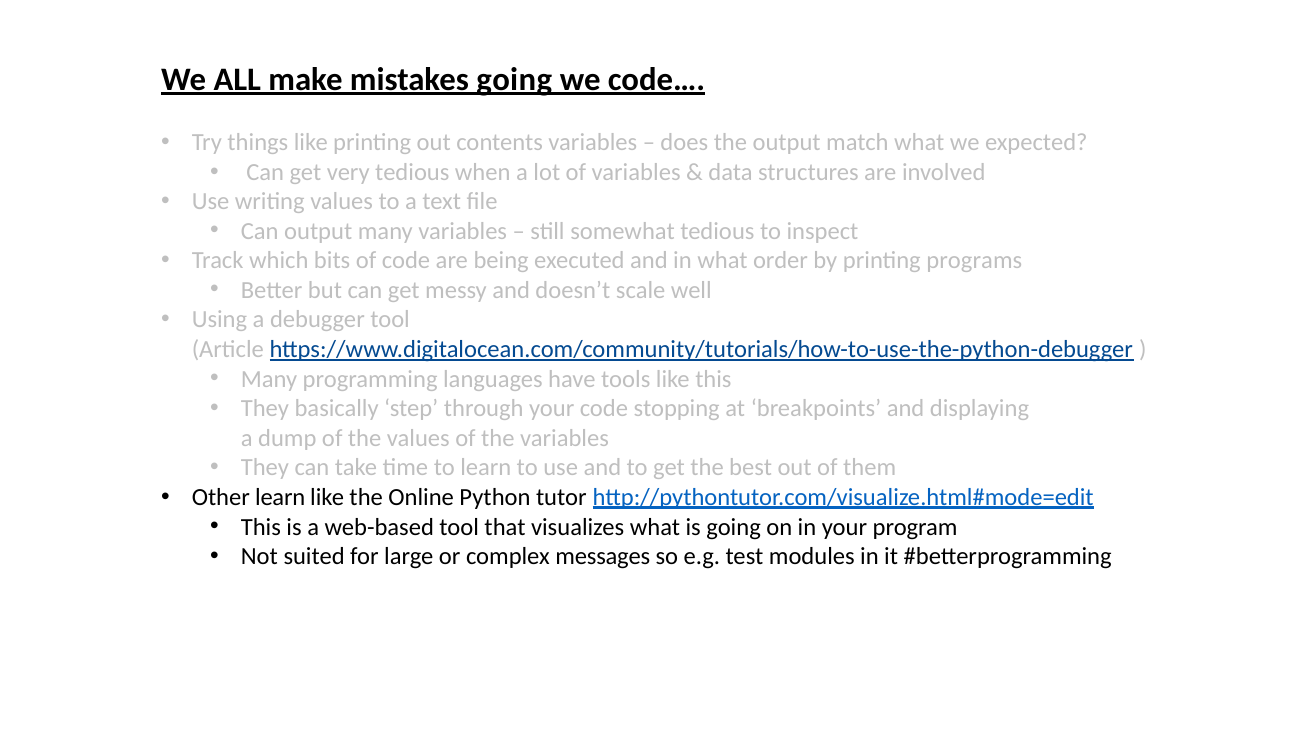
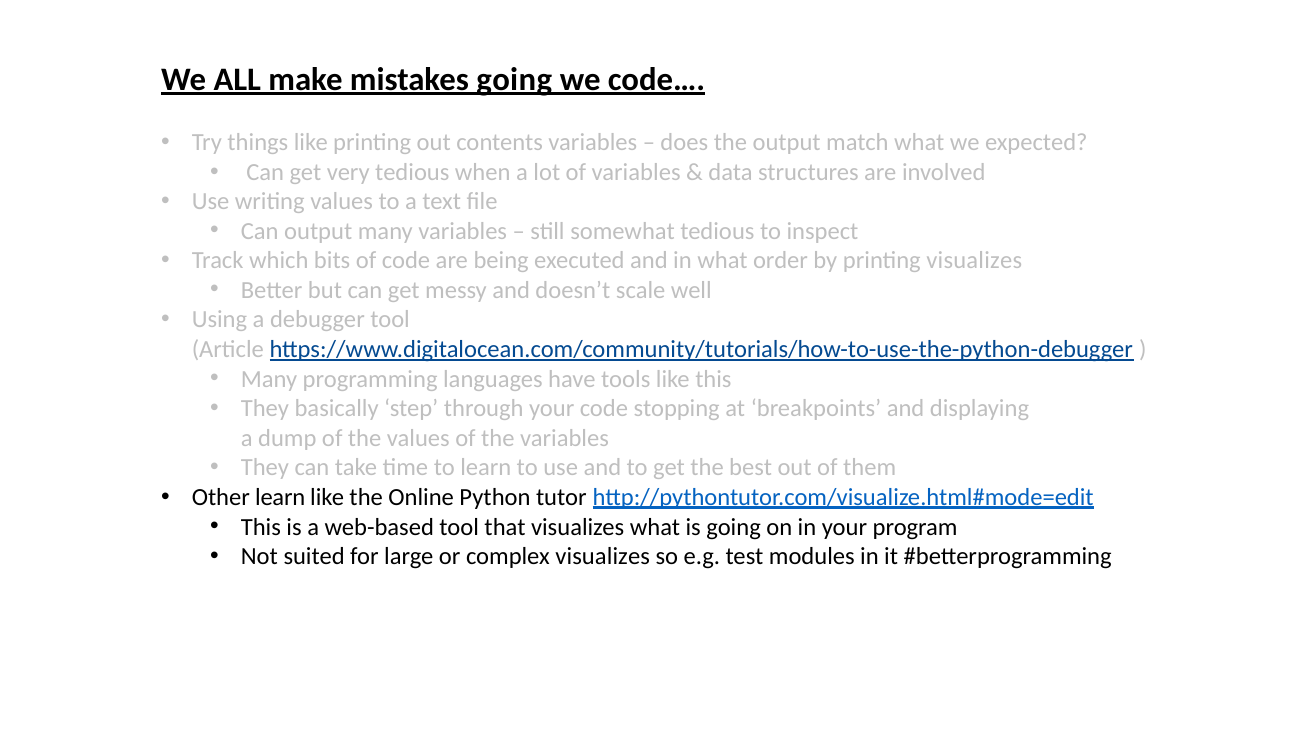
printing programs: programs -> visualizes
complex messages: messages -> visualizes
